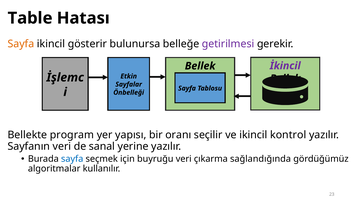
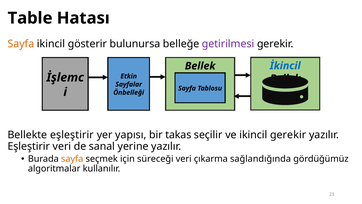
İkincil colour: purple -> blue
Bellekte program: program -> eşleştirir
oranı: oranı -> takas
ikincil kontrol: kontrol -> gerekir
Sayfanın at (29, 146): Sayfanın -> Eşleştirir
sayfa at (72, 159) colour: blue -> orange
buyruğu: buyruğu -> süreceği
